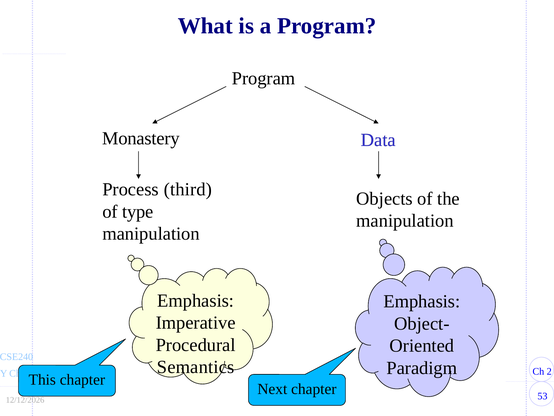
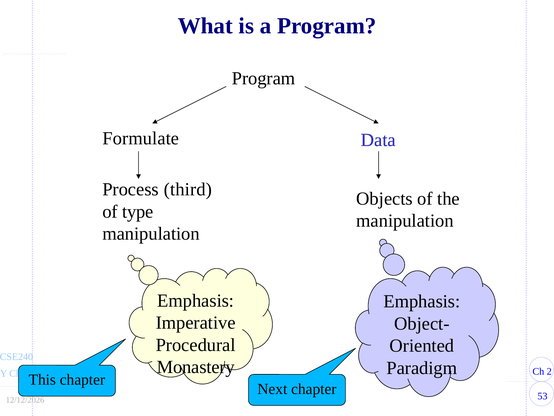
Monastery: Monastery -> Formulate
Semantics: Semantics -> Monastery
